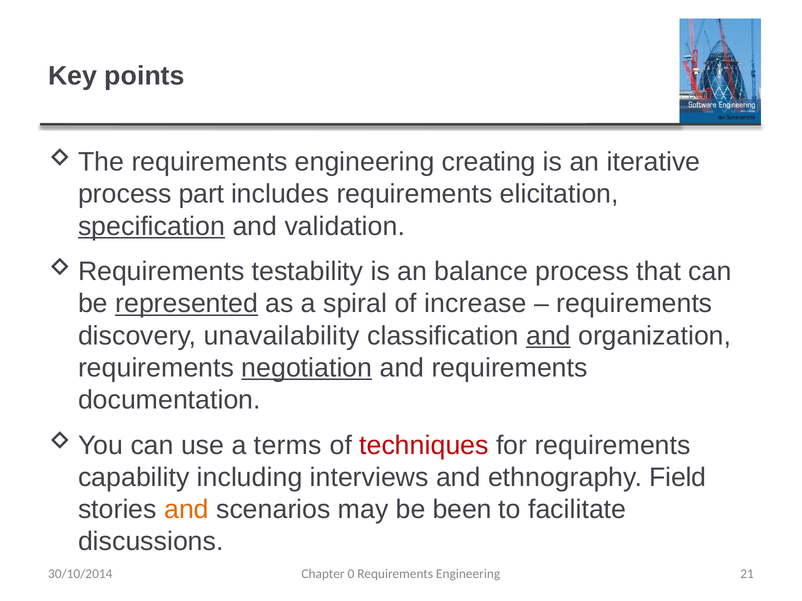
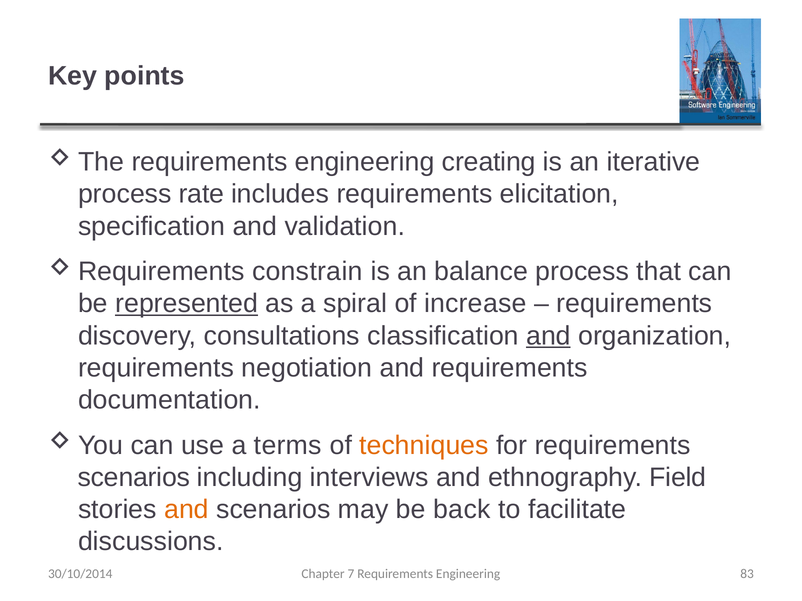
part: part -> rate
specification underline: present -> none
testability: testability -> constrain
unavailability: unavailability -> consultations
negotiation underline: present -> none
techniques colour: red -> orange
capability at (134, 478): capability -> scenarios
been: been -> back
0: 0 -> 7
21: 21 -> 83
